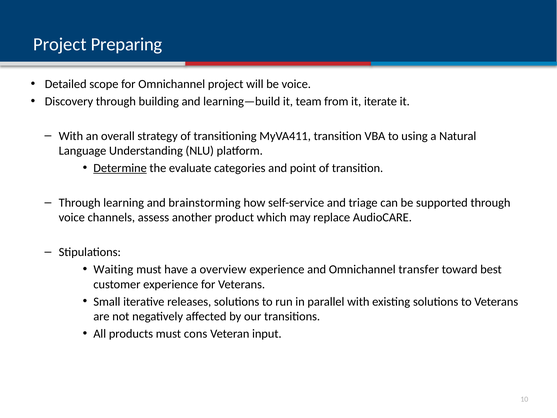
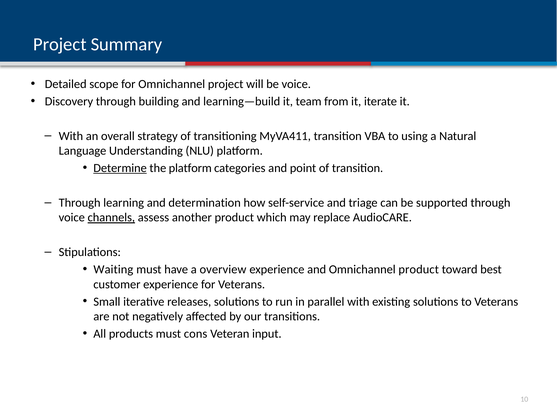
Preparing: Preparing -> Summary
the evaluate: evaluate -> platform
brainstorming: brainstorming -> determination
channels underline: none -> present
Omnichannel transfer: transfer -> product
